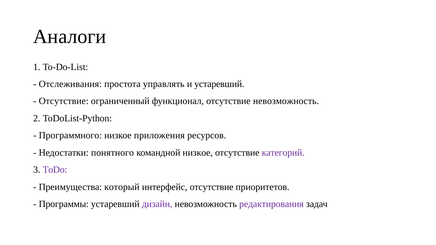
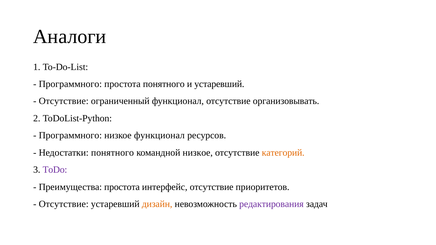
Отслеживания at (70, 84): Отслеживания -> Программного
простота управлять: управлять -> понятного
отсутствие невозможность: невозможность -> организовывать
низкое приложения: приложения -> функционал
категорий colour: purple -> orange
Преимущества который: который -> простота
Программы at (64, 204): Программы -> Отсутствие
дизайн colour: purple -> orange
